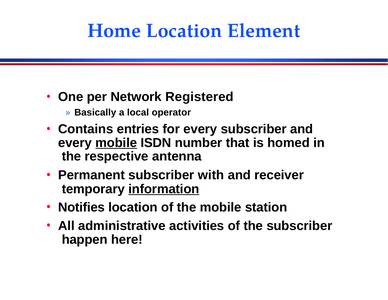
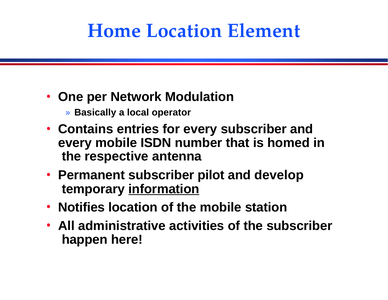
Registered: Registered -> Modulation
mobile at (116, 143) underline: present -> none
with: with -> pilot
receiver: receiver -> develop
